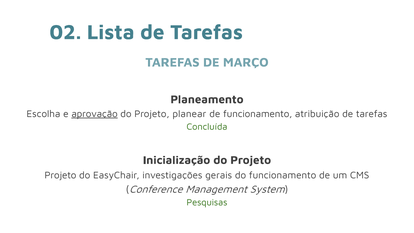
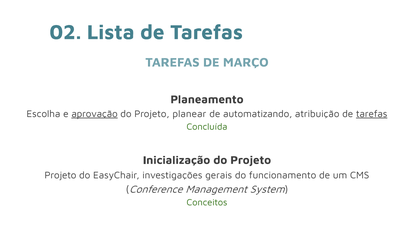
de funcionamento: funcionamento -> automatizando
tarefas at (372, 114) underline: none -> present
Pesquisas: Pesquisas -> Conceitos
